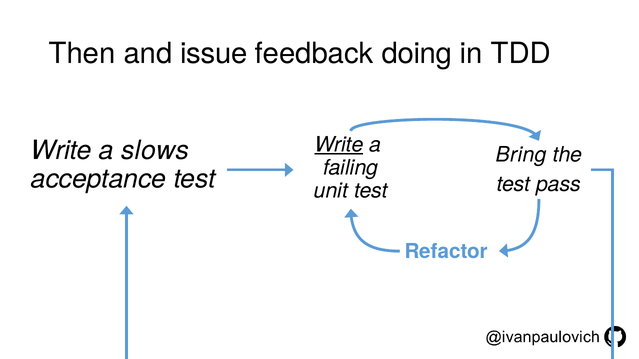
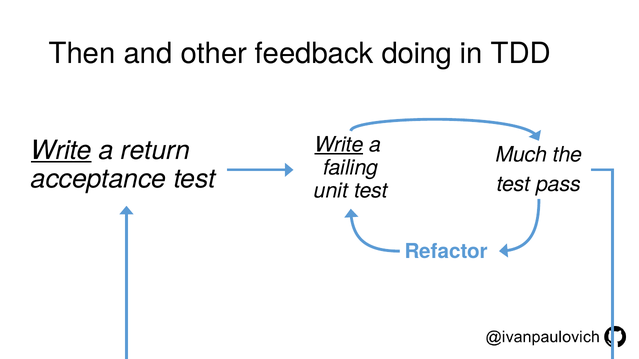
issue: issue -> other
Write at (61, 151) underline: none -> present
slows: slows -> return
Bring: Bring -> Much
